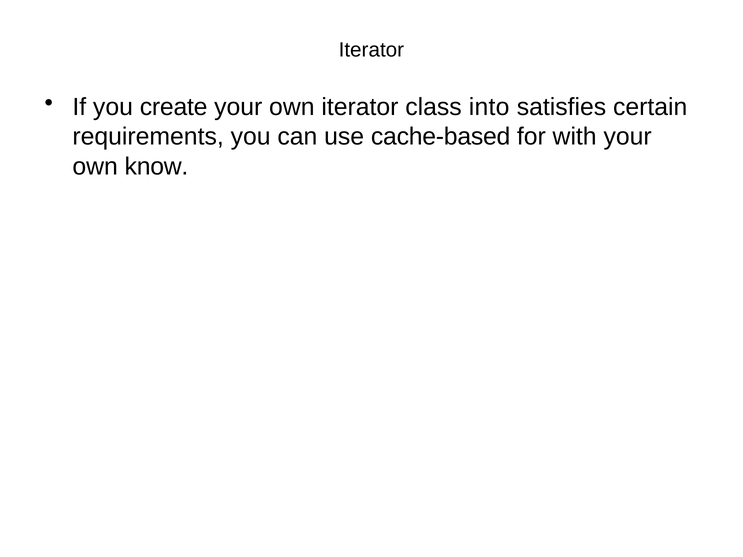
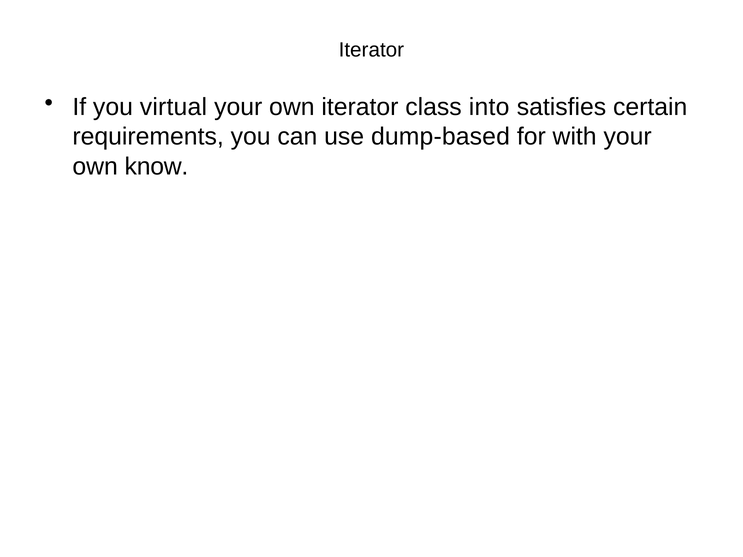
create: create -> virtual
cache-based: cache-based -> dump-based
